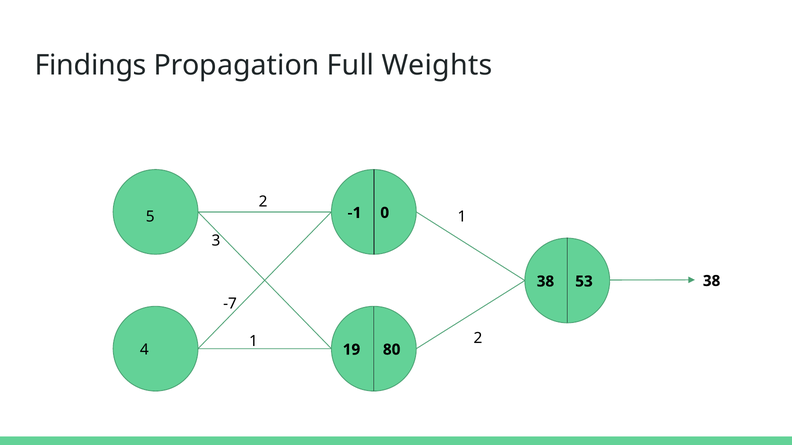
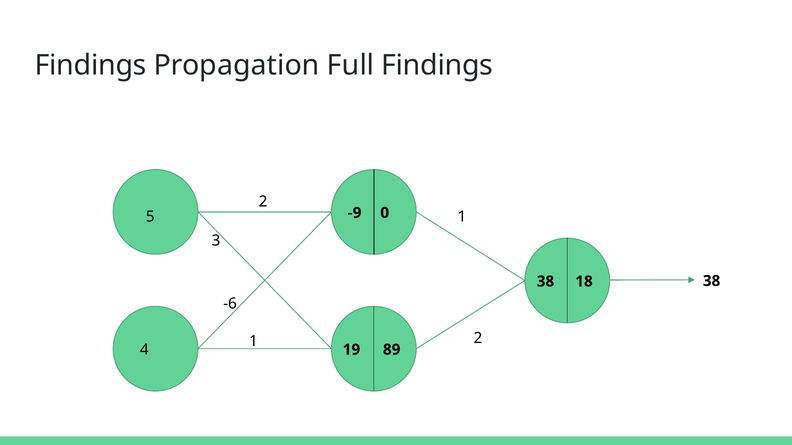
Full Weights: Weights -> Findings
-1: -1 -> -9
53: 53 -> 18
-7: -7 -> -6
80: 80 -> 89
